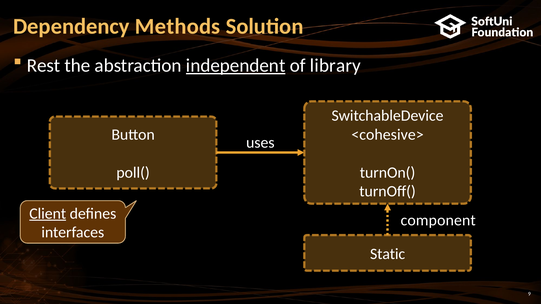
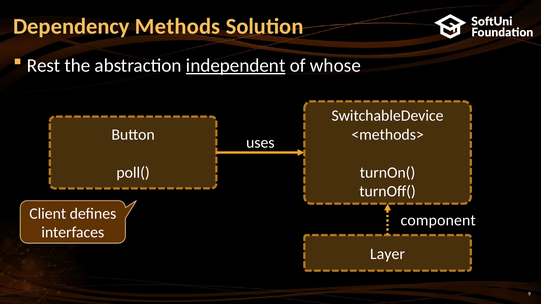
library: library -> whose
<cohesive>: <cohesive> -> <methods>
Client underline: present -> none
Static: Static -> Layer
